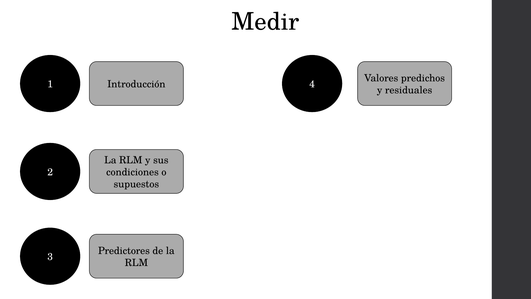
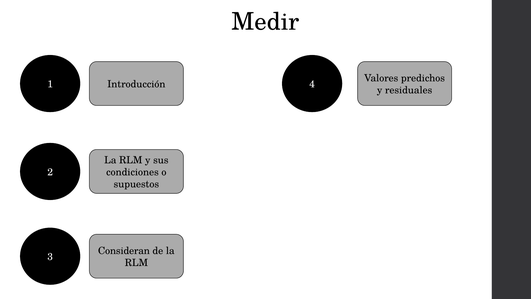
Predictores: Predictores -> Consideran
